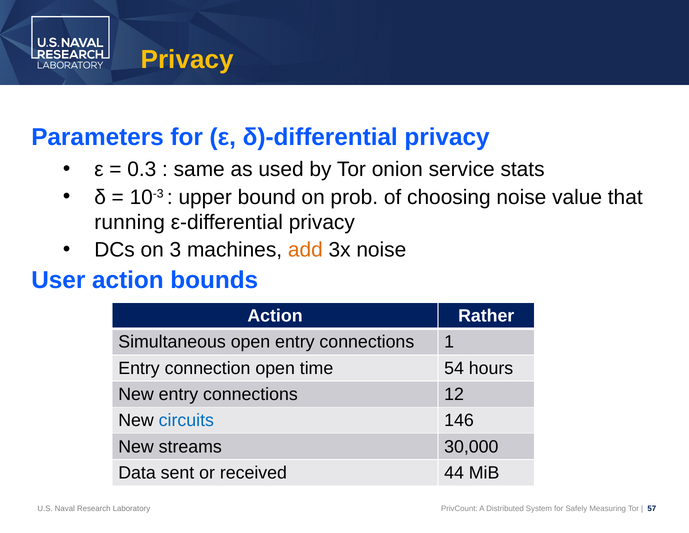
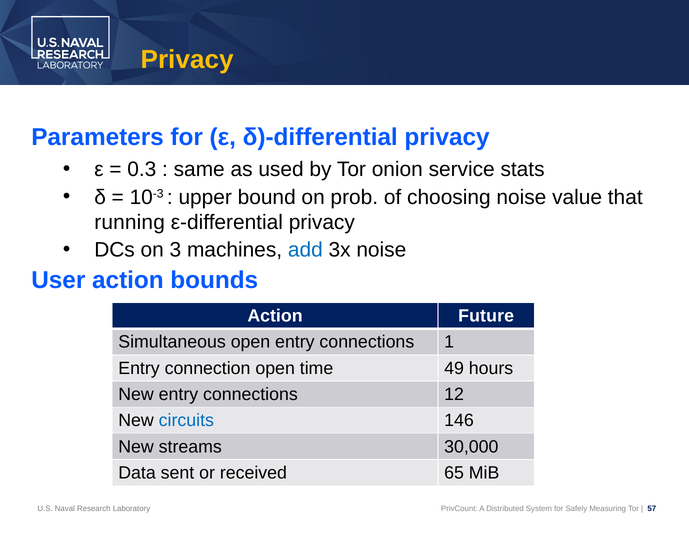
add colour: orange -> blue
Rather: Rather -> Future
54: 54 -> 49
44: 44 -> 65
